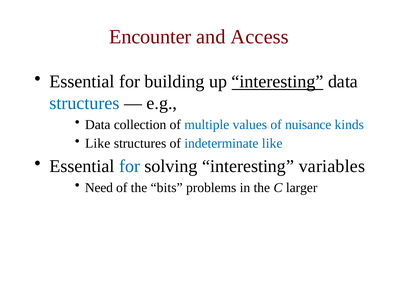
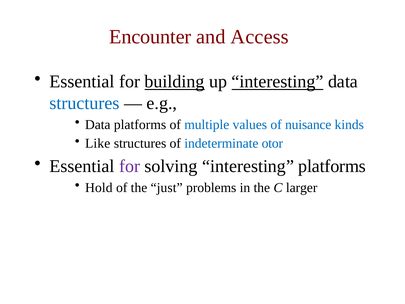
building underline: none -> present
Data collection: collection -> platforms
indeterminate like: like -> otor
for at (130, 166) colour: blue -> purple
interesting variables: variables -> platforms
Need: Need -> Hold
bits: bits -> just
